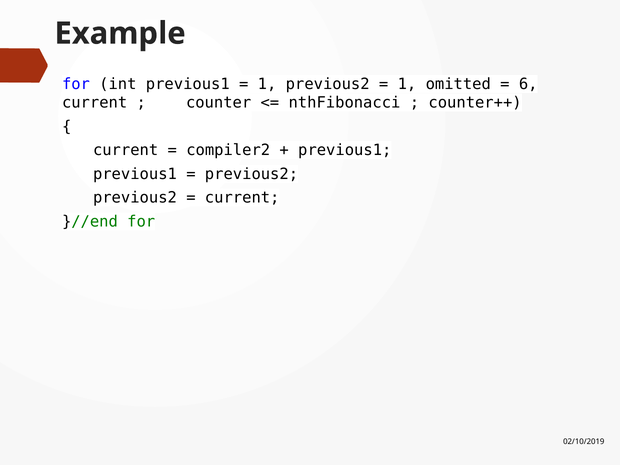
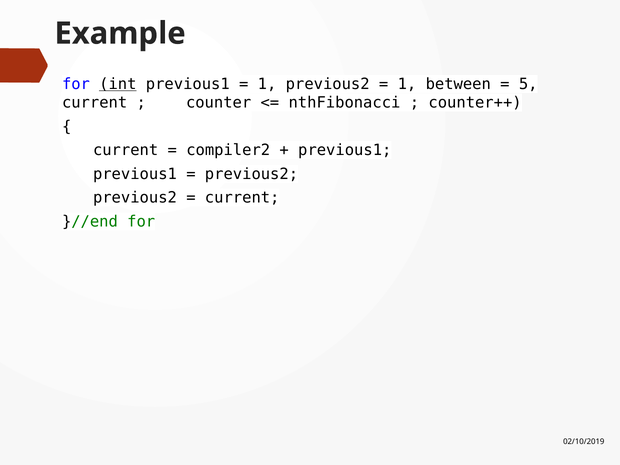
int underline: none -> present
omitted: omitted -> between
6: 6 -> 5
